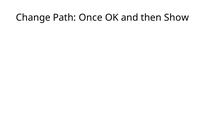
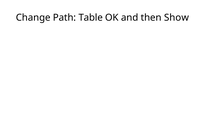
Once: Once -> Table
